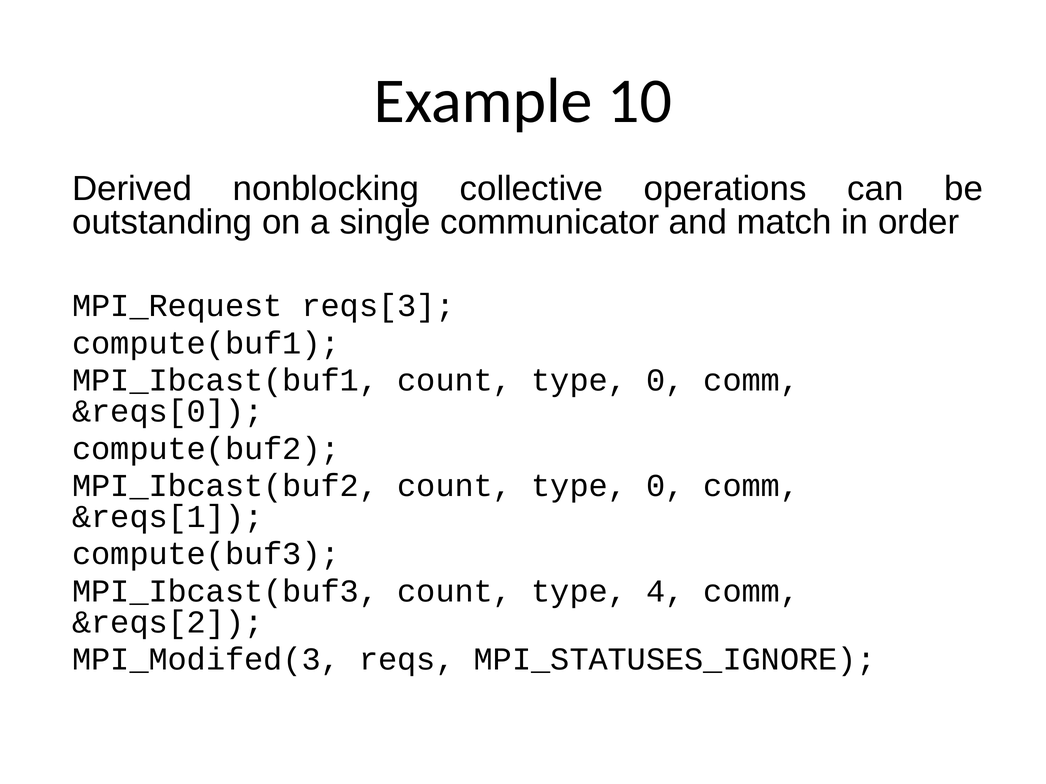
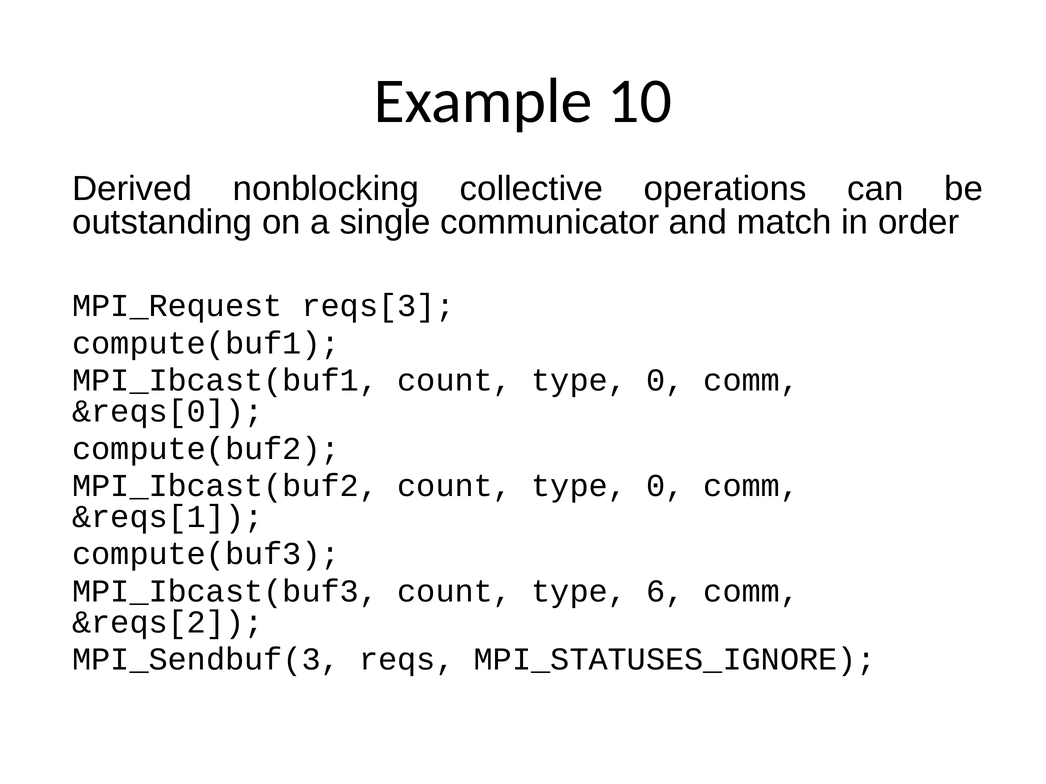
4: 4 -> 6
MPI_Modifed(3: MPI_Modifed(3 -> MPI_Sendbuf(3
